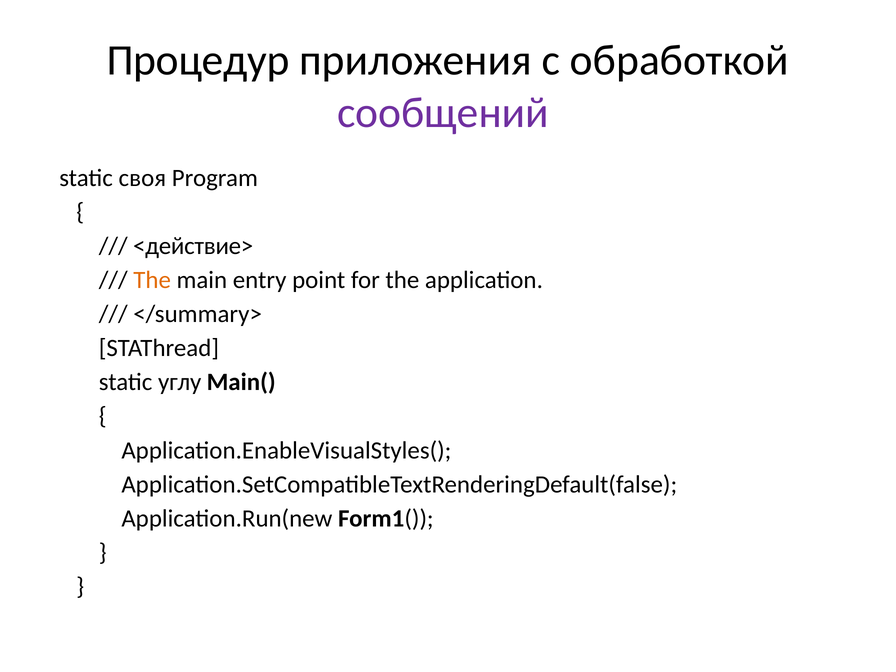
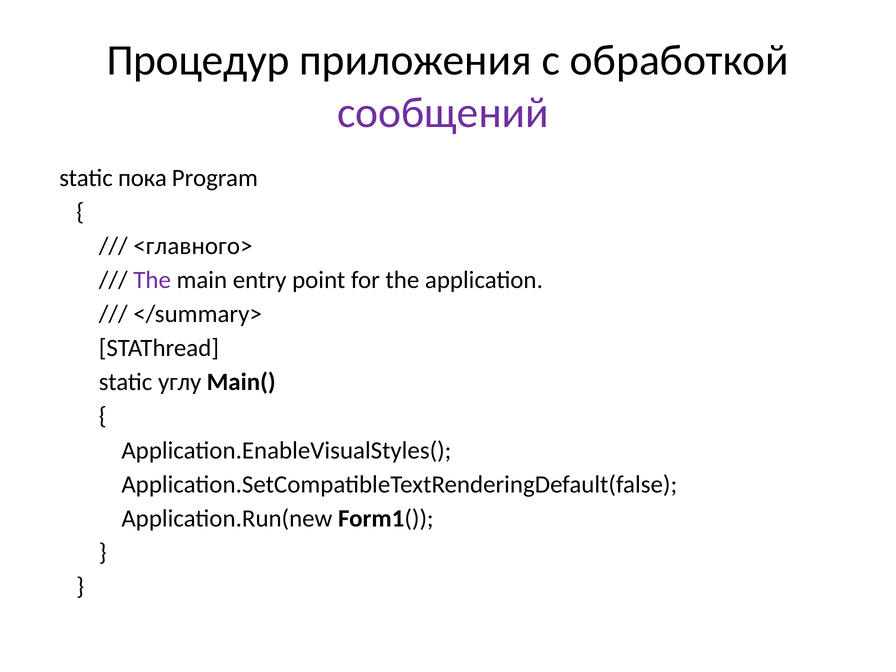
своя: своя -> пока
<действие>: <действие> -> <главного>
The at (152, 280) colour: orange -> purple
